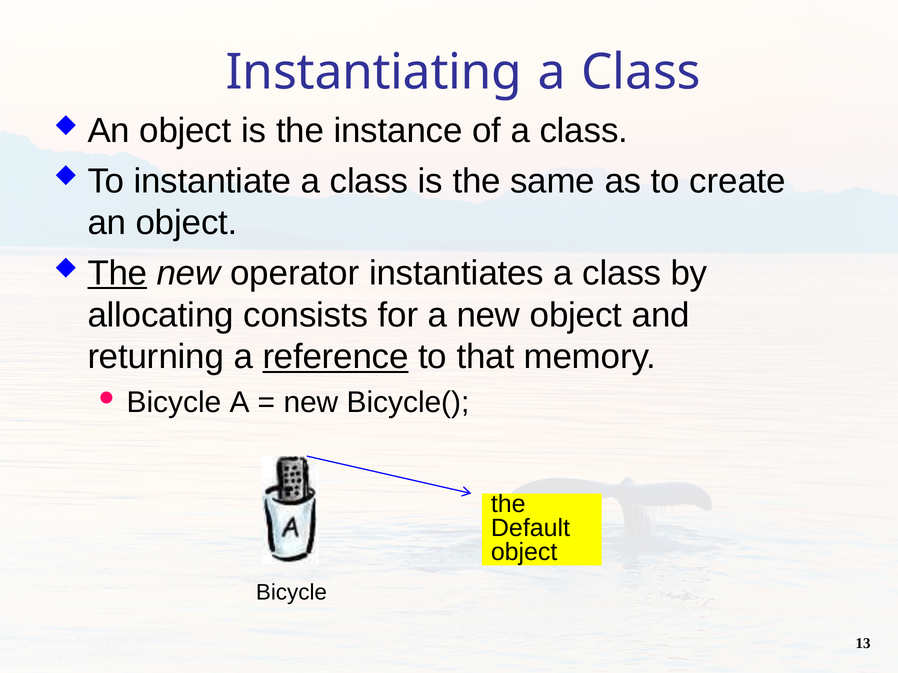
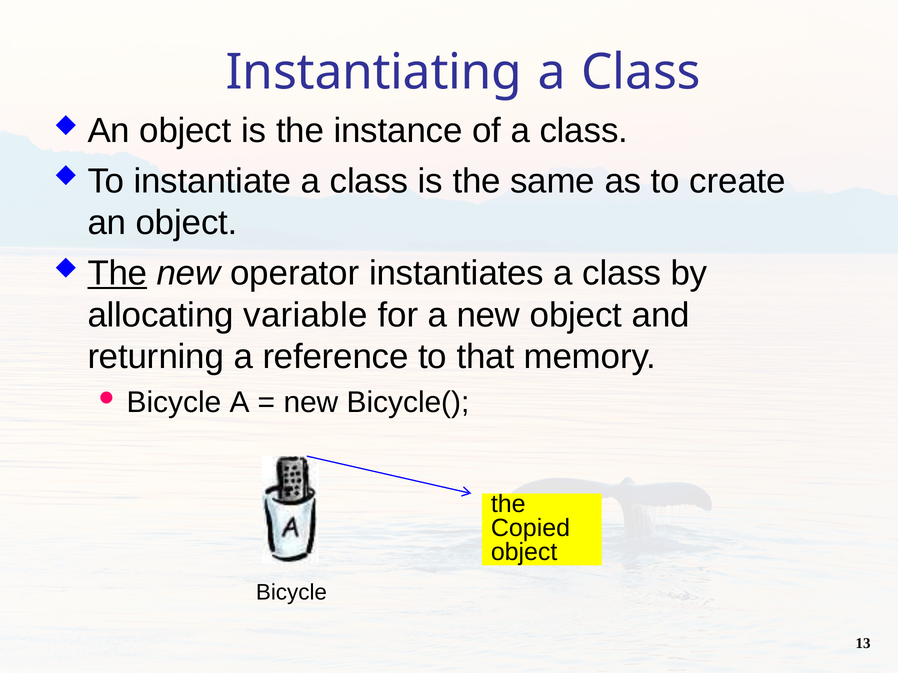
consists: consists -> variable
reference underline: present -> none
Default: Default -> Copied
